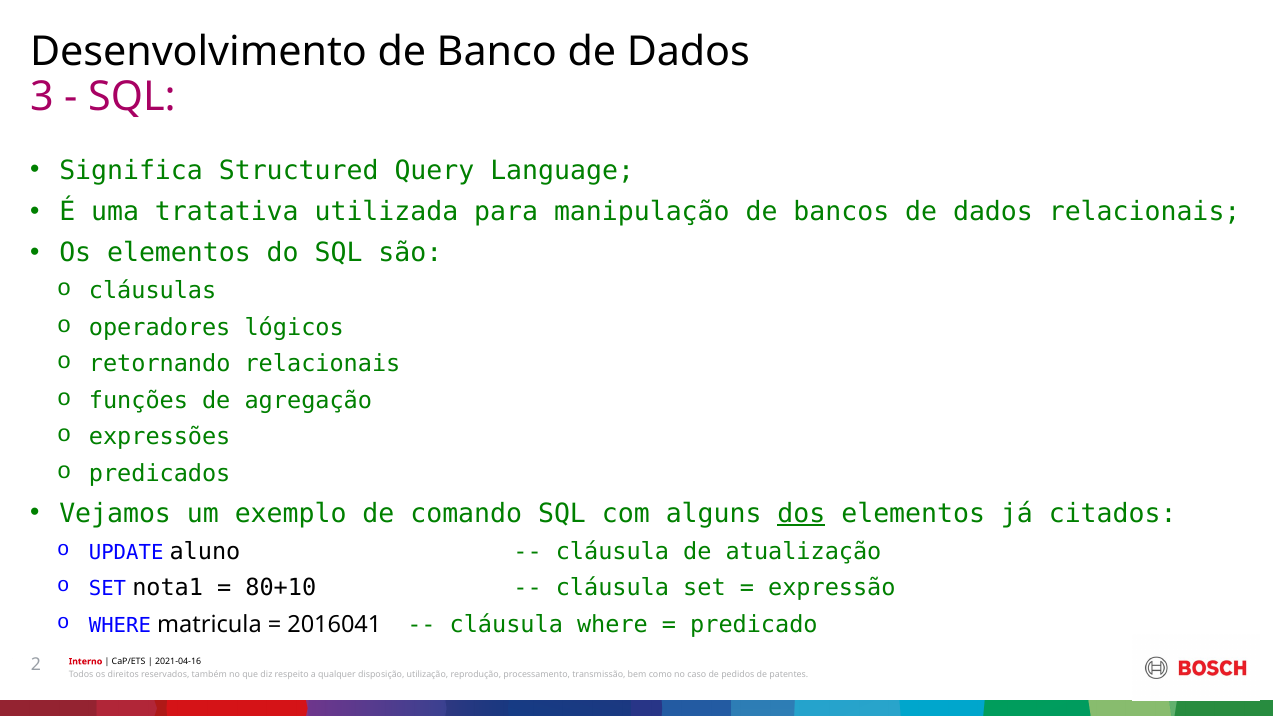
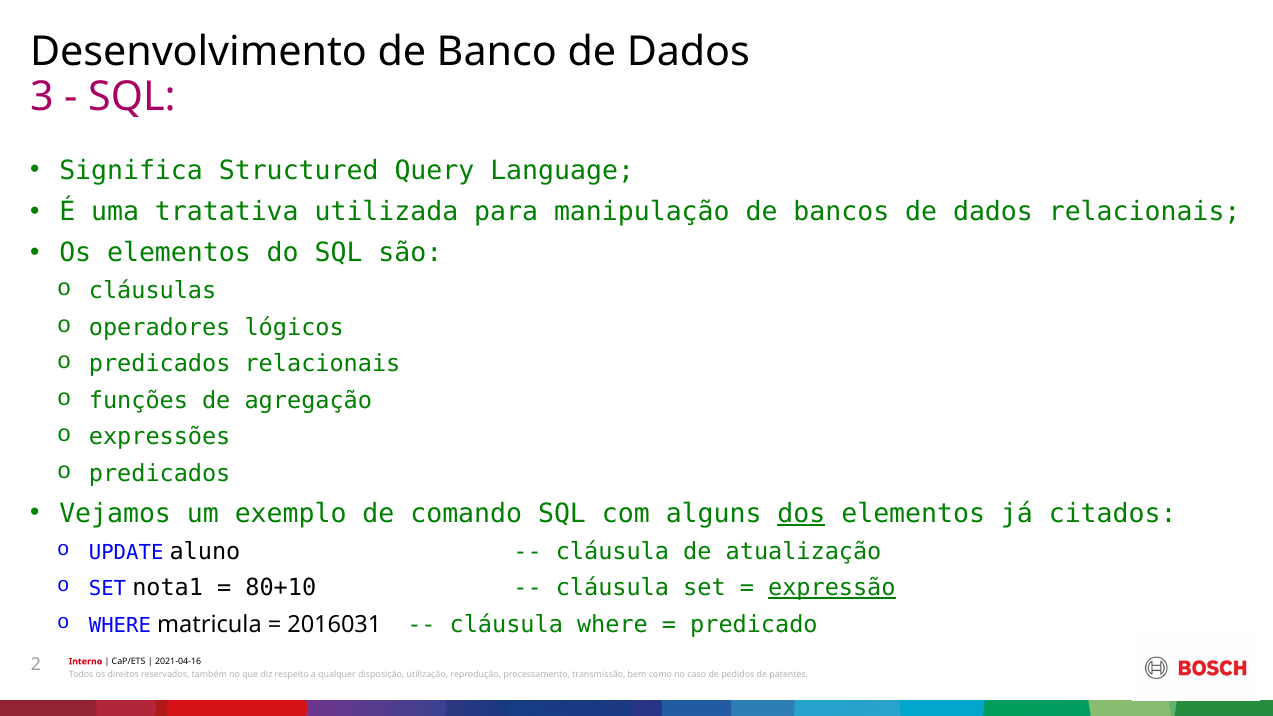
retornando at (160, 364): retornando -> predicados
expressão underline: none -> present
2016041: 2016041 -> 2016031
